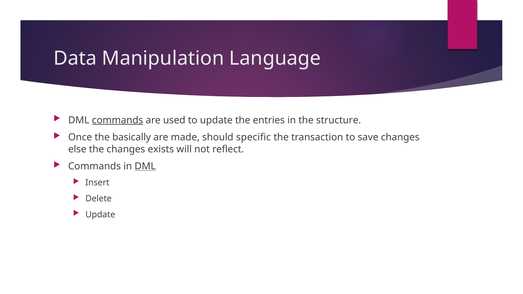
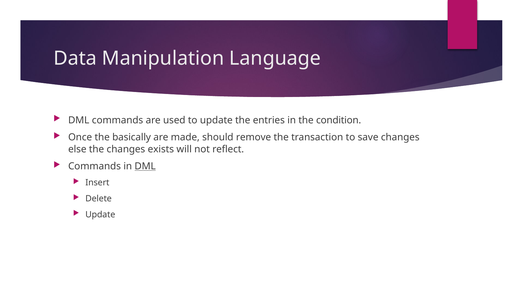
commands at (118, 120) underline: present -> none
structure: structure -> condition
specific: specific -> remove
